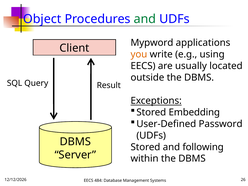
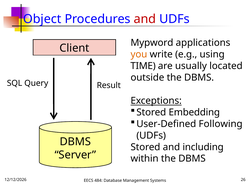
and at (145, 19) colour: green -> red
EECS at (143, 66): EECS -> TIME
Password: Password -> Following
following: following -> including
